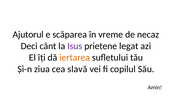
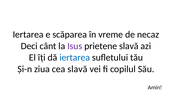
Ajutorul at (28, 34): Ajutorul -> Iertarea
prietene legat: legat -> slavă
iertarea at (75, 57) colour: orange -> blue
